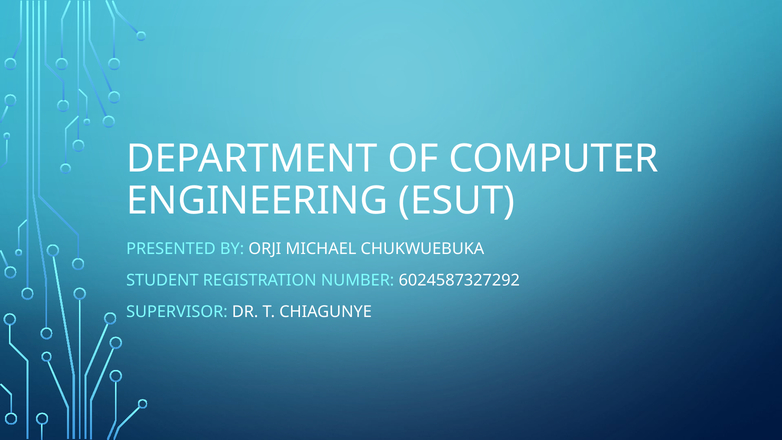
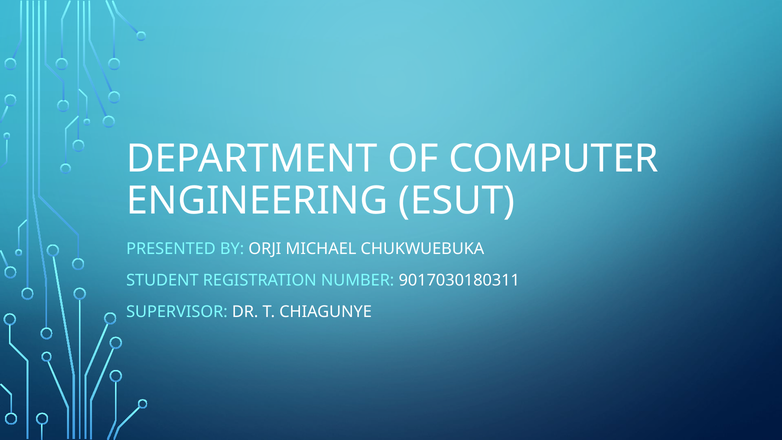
6024587327292: 6024587327292 -> 9017030180311
